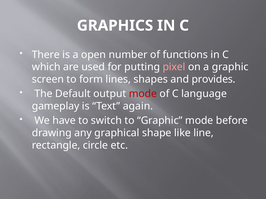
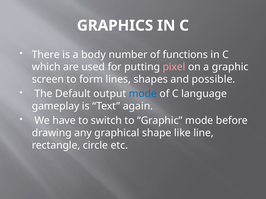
open: open -> body
provides: provides -> possible
mode at (143, 94) colour: red -> blue
